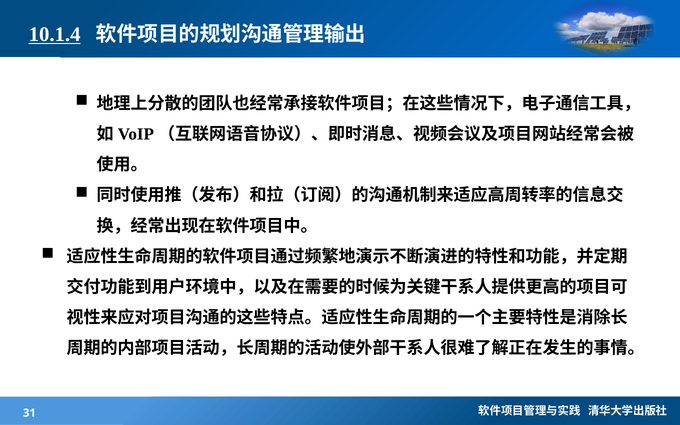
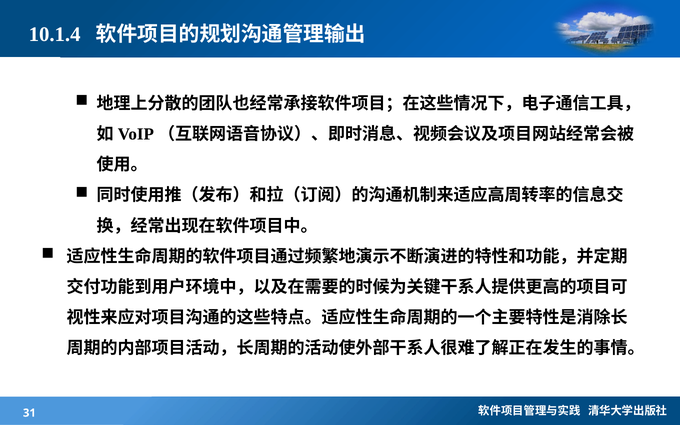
10.1.4 underline: present -> none
